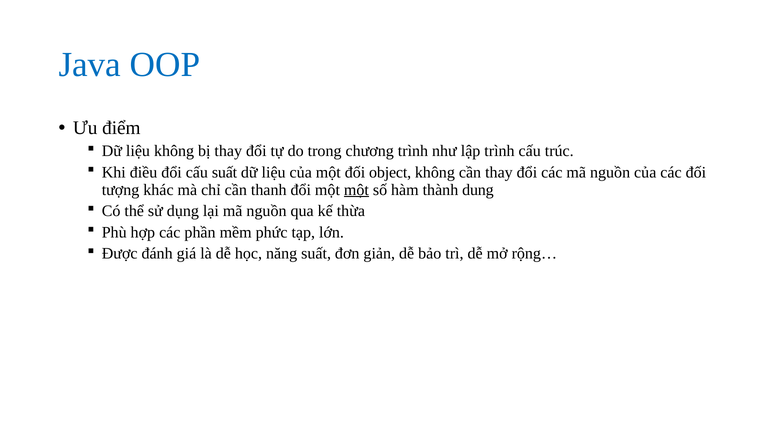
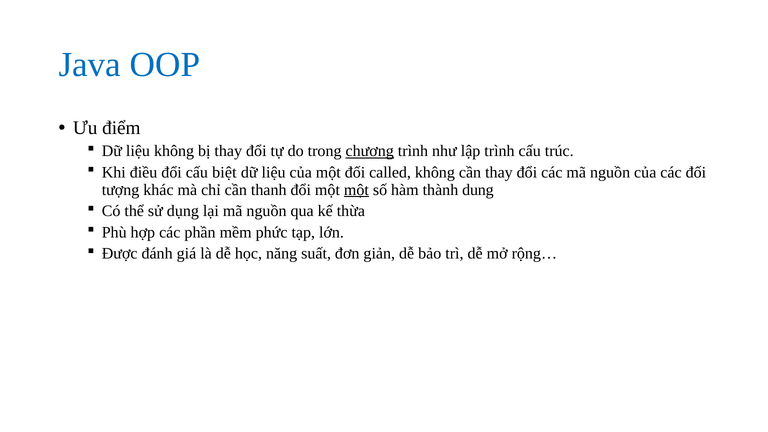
chương underline: none -> present
cấu suất: suất -> biệt
object: object -> called
